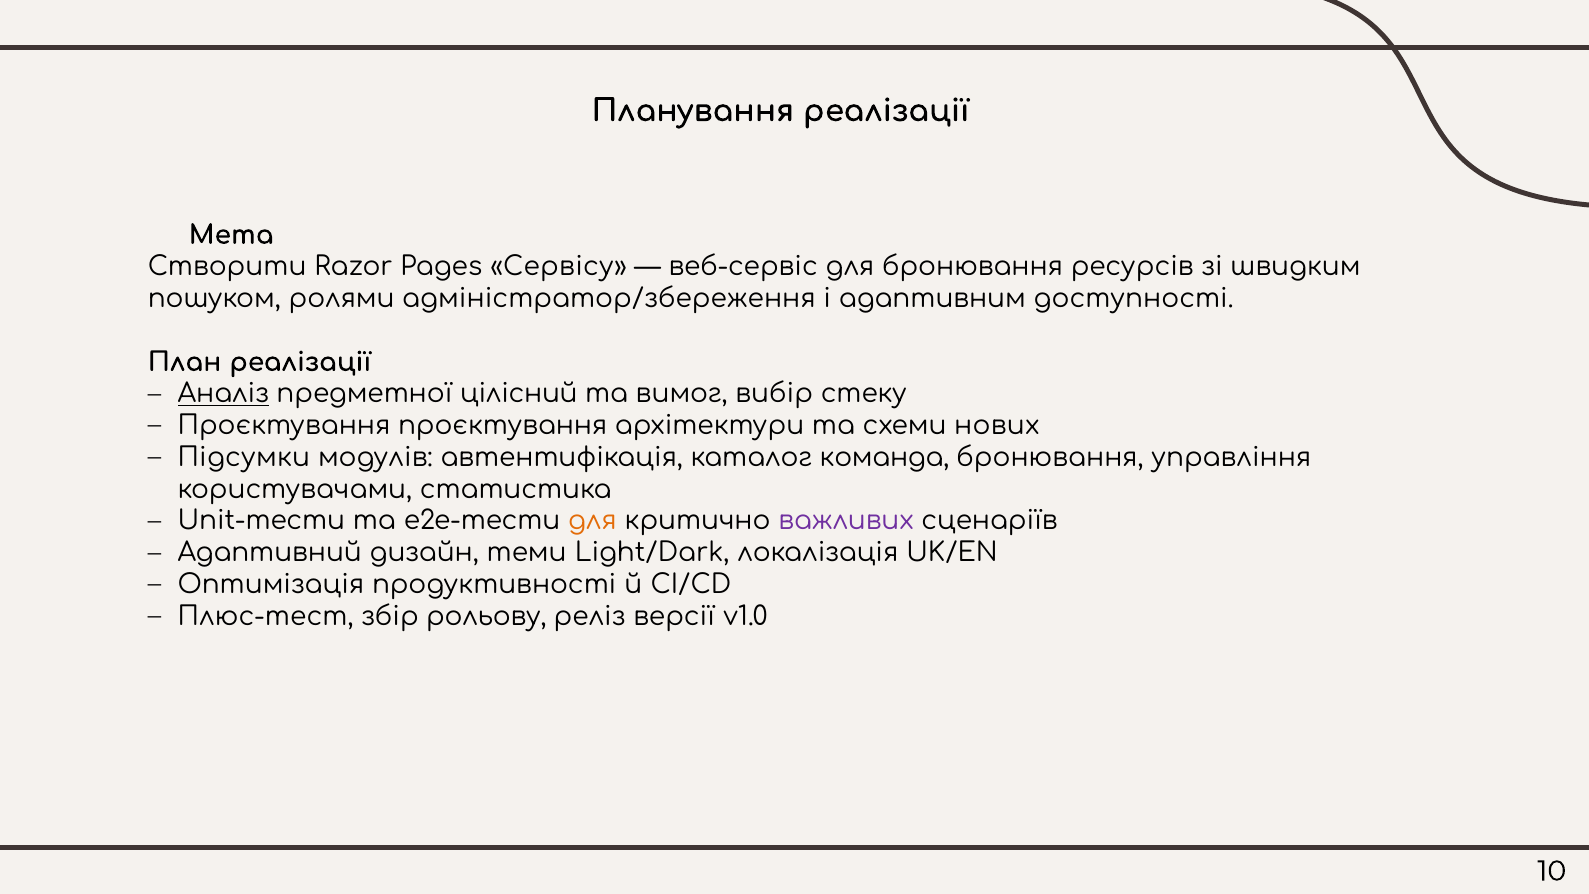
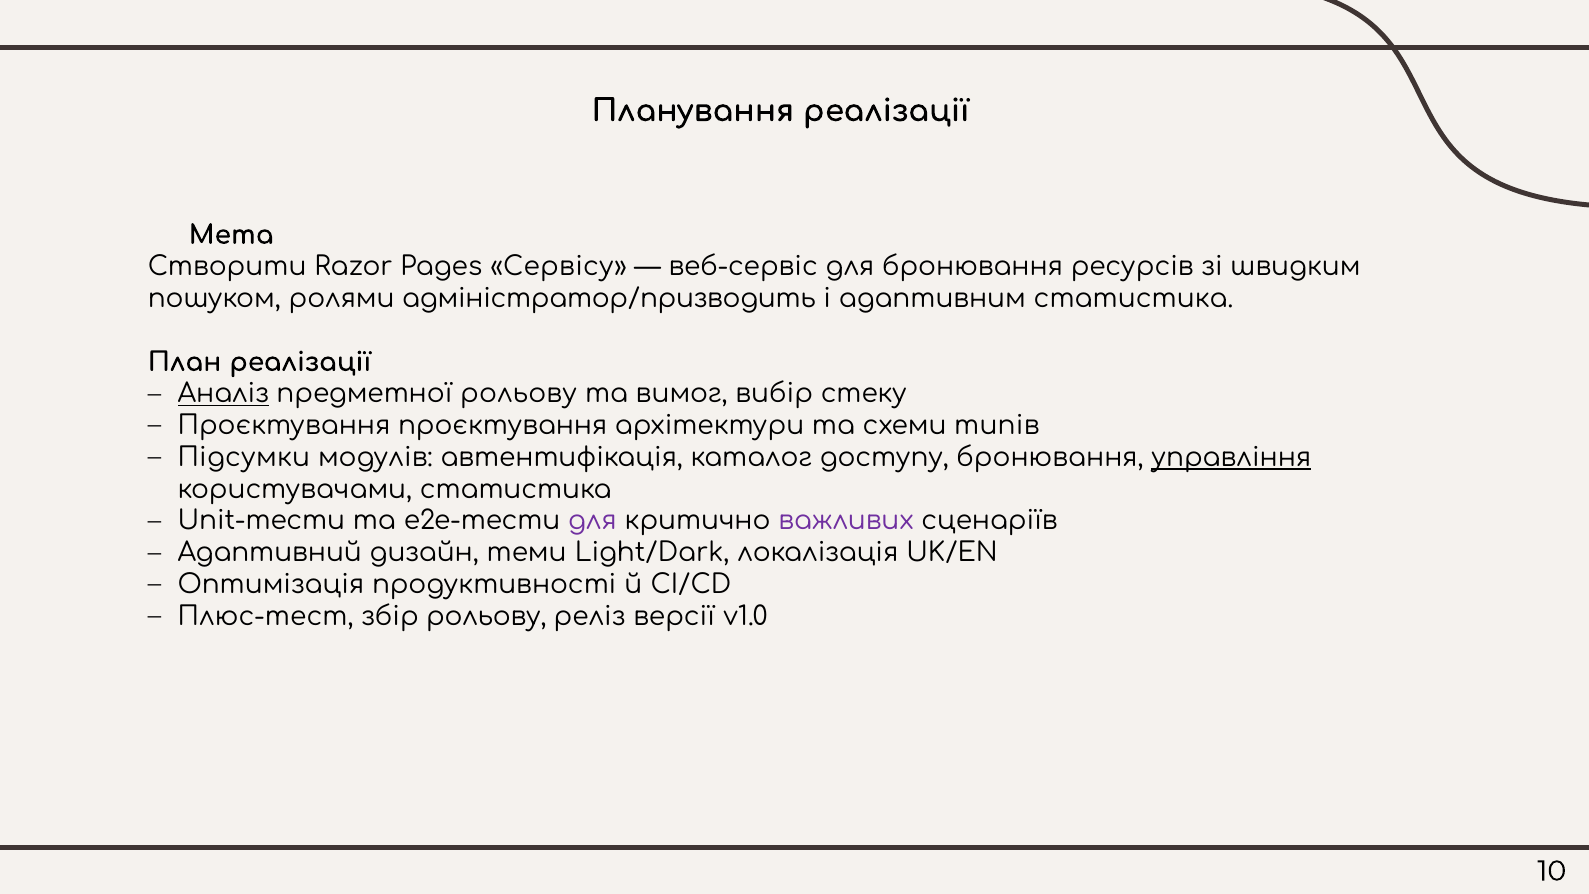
адміністратор/збереження: адміністратор/збереження -> адміністратор/призводить
адаптивним доступності: доступності -> статистика
предметної цілісний: цілісний -> рольову
нових: нових -> типів
команда: команда -> доступу
управління underline: none -> present
для at (592, 521) colour: orange -> purple
